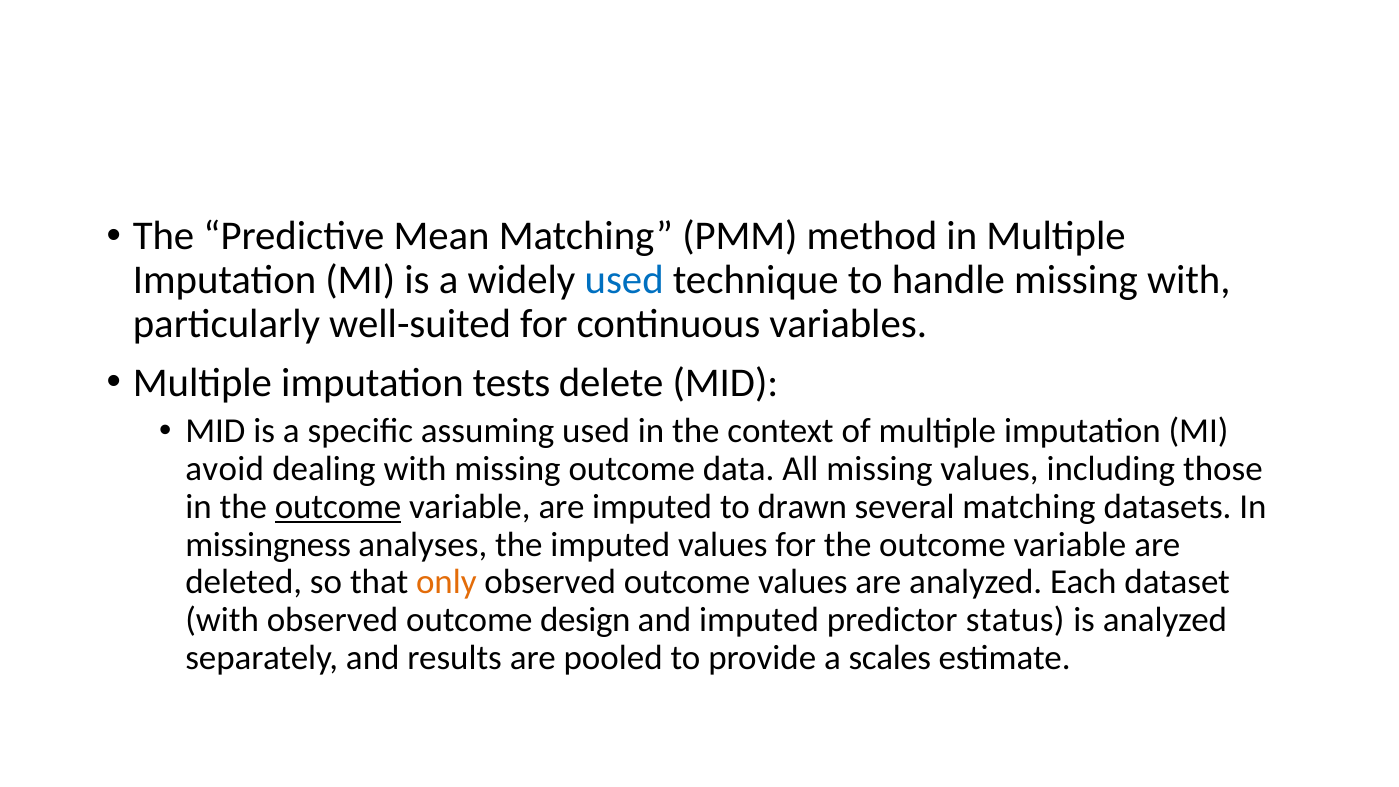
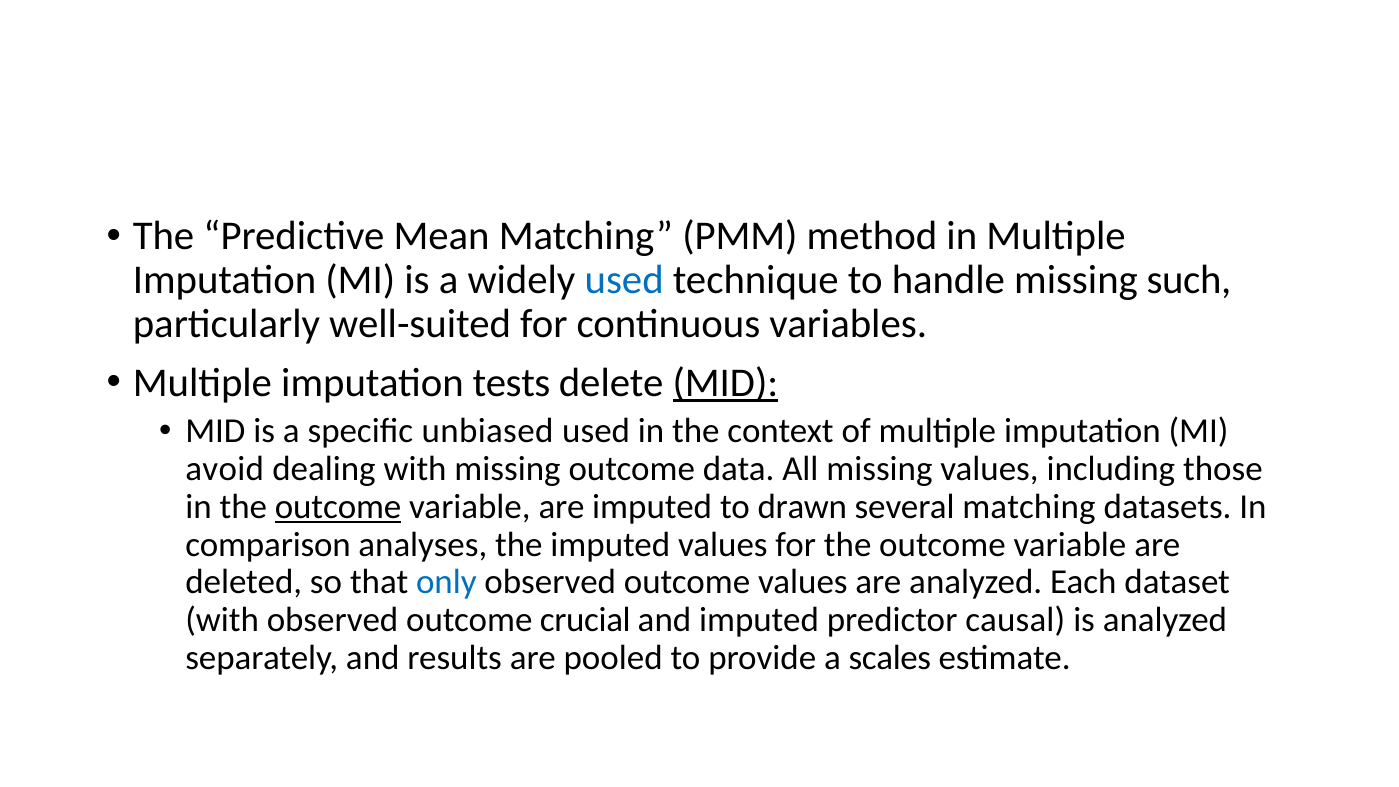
missing with: with -> such
MID at (725, 383) underline: none -> present
assuming: assuming -> unbiased
missingness: missingness -> comparison
only colour: orange -> blue
design: design -> crucial
status: status -> causal
